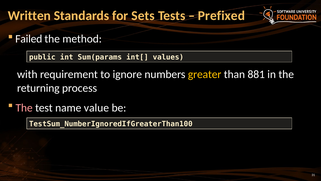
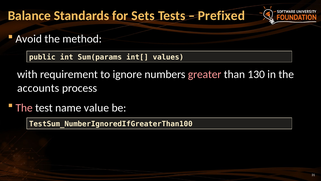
Written: Written -> Balance
Failed: Failed -> Avoid
greater colour: yellow -> pink
881: 881 -> 130
returning: returning -> accounts
